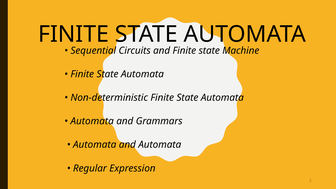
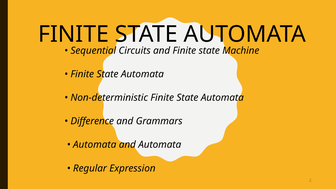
Automata at (92, 121): Automata -> Difference
